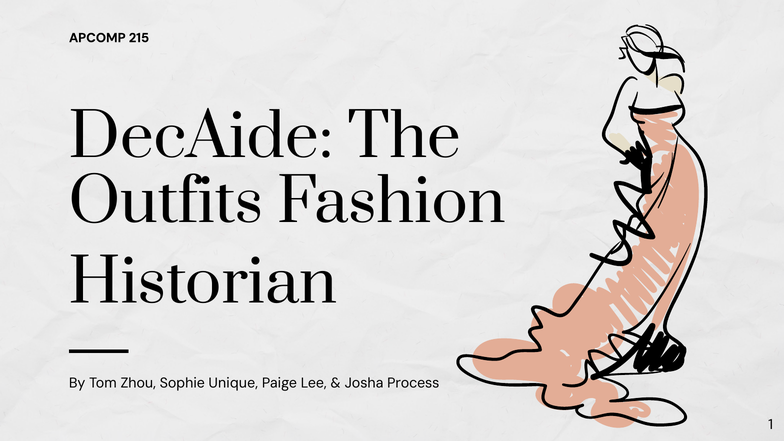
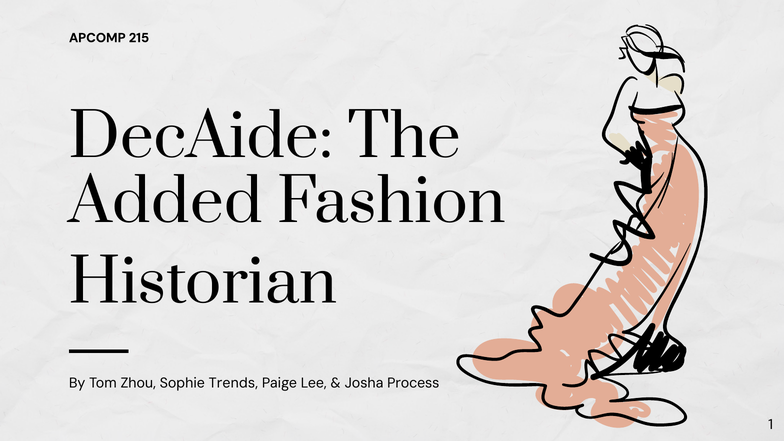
Outfits: Outfits -> Added
Unique: Unique -> Trends
